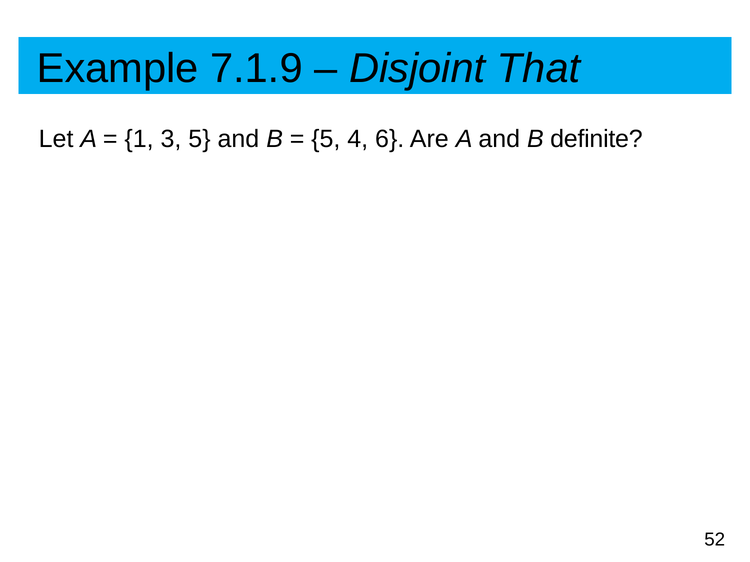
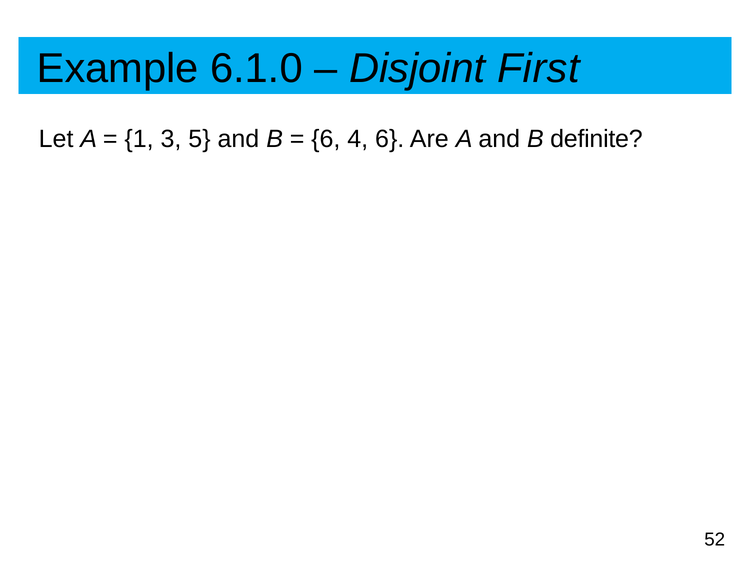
7.1.9: 7.1.9 -> 6.1.0
That: That -> First
5 at (326, 139): 5 -> 6
